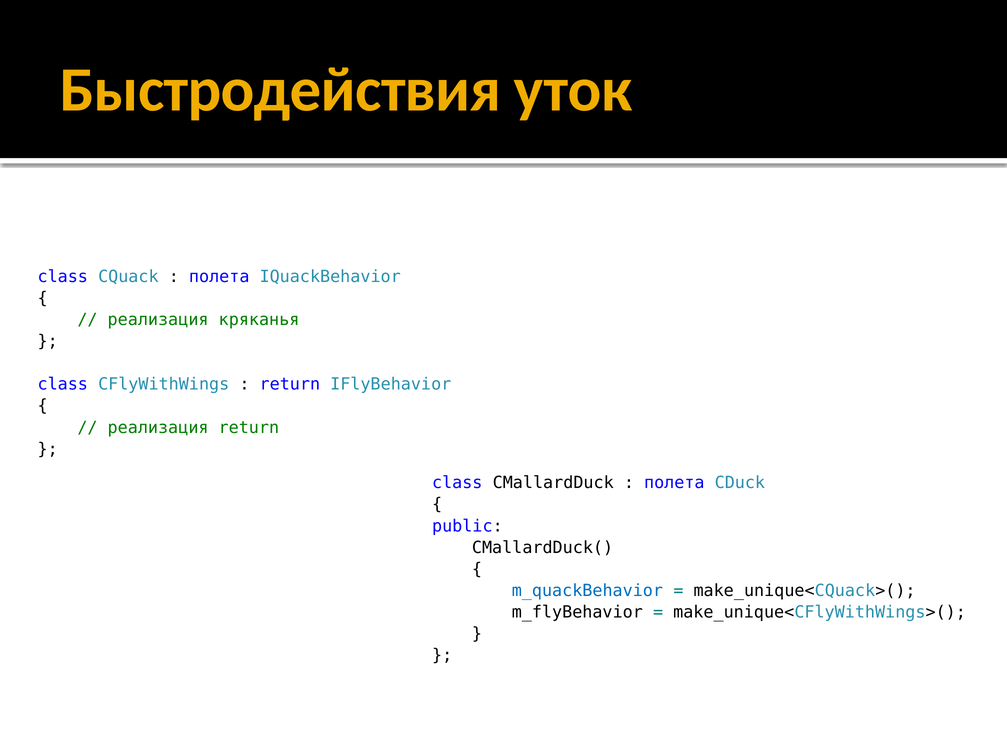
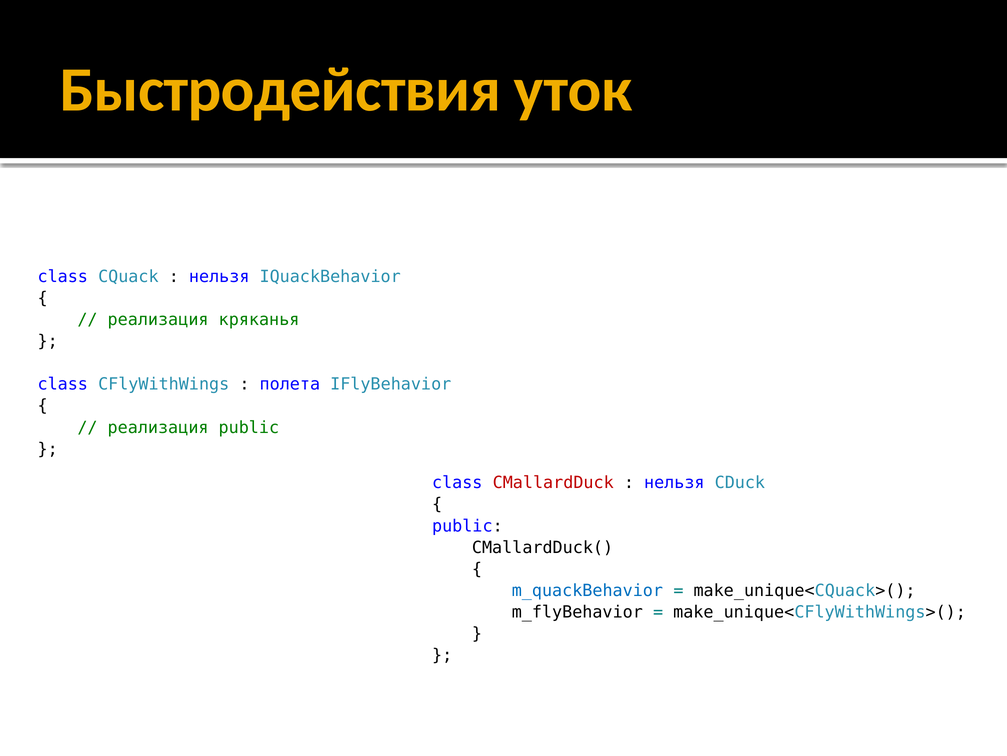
полета at (219, 276): полета -> нельзя
return at (290, 384): return -> полета
реализация return: return -> public
CMallardDuck colour: black -> red
полета at (674, 482): полета -> нельзя
